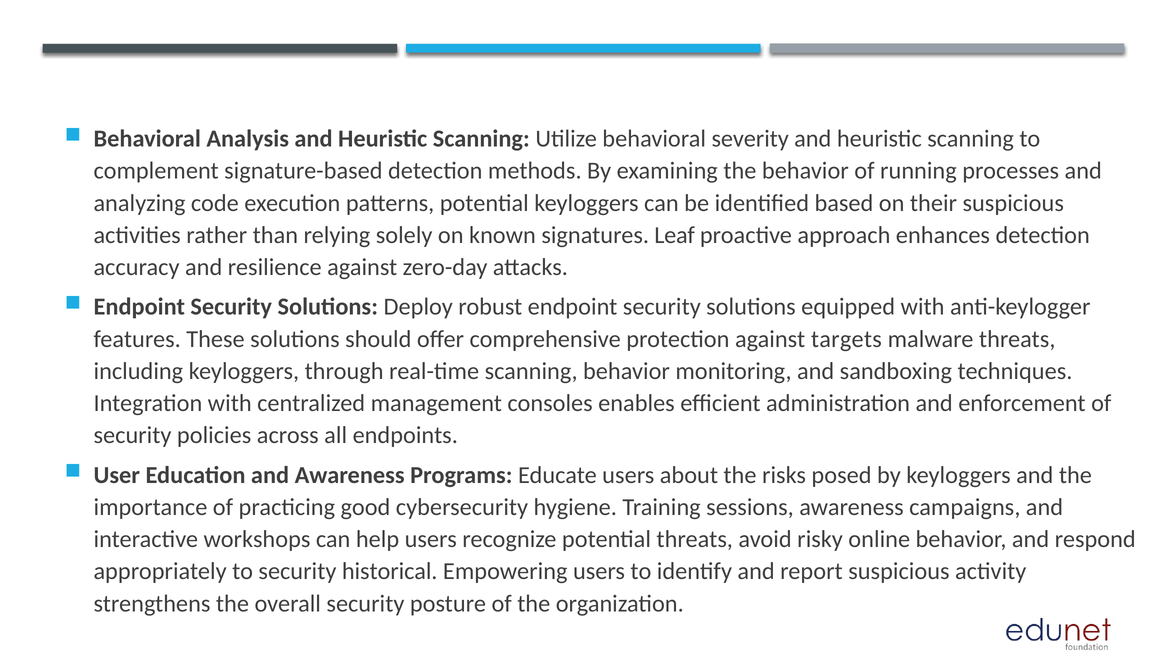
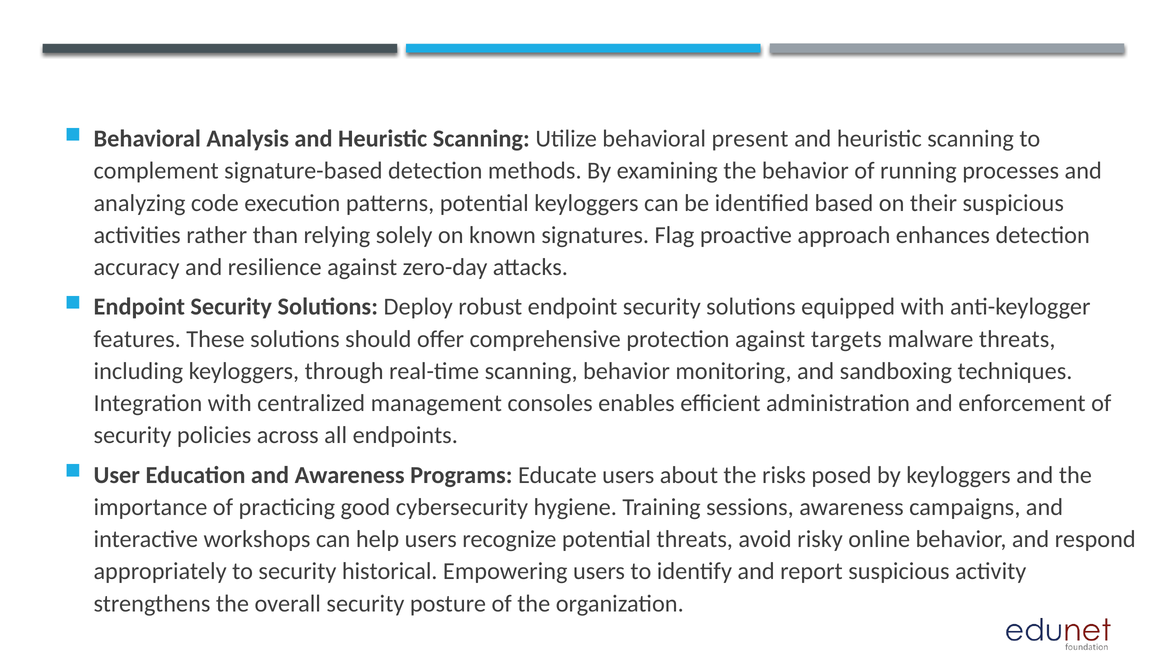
severity: severity -> present
Leaf: Leaf -> Flag
